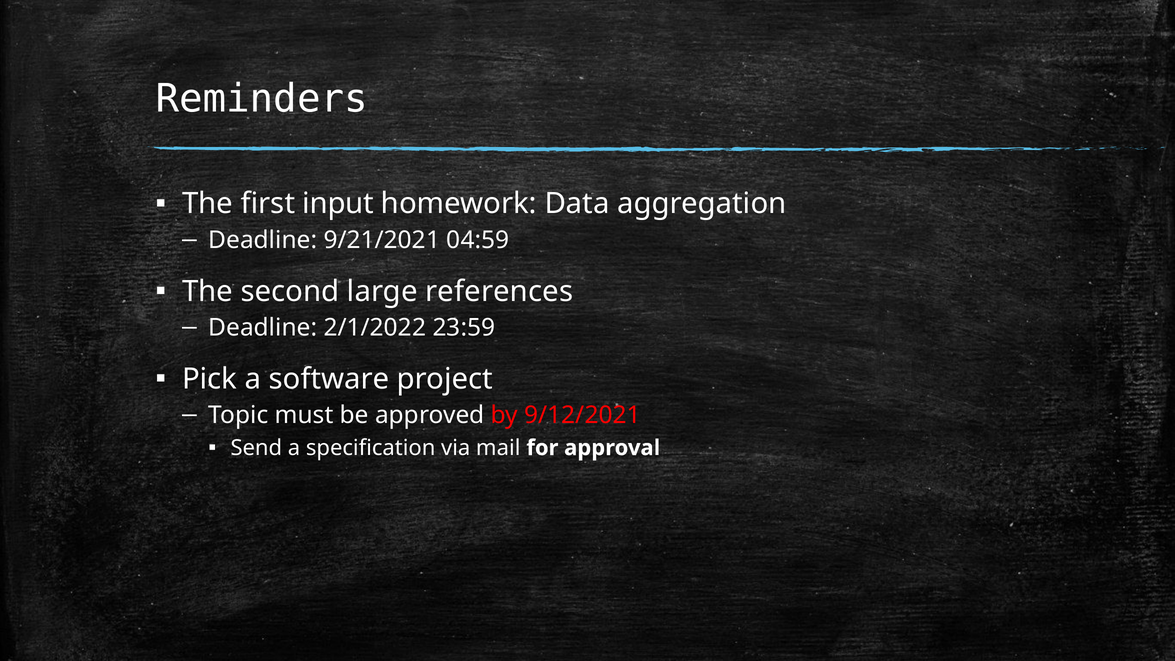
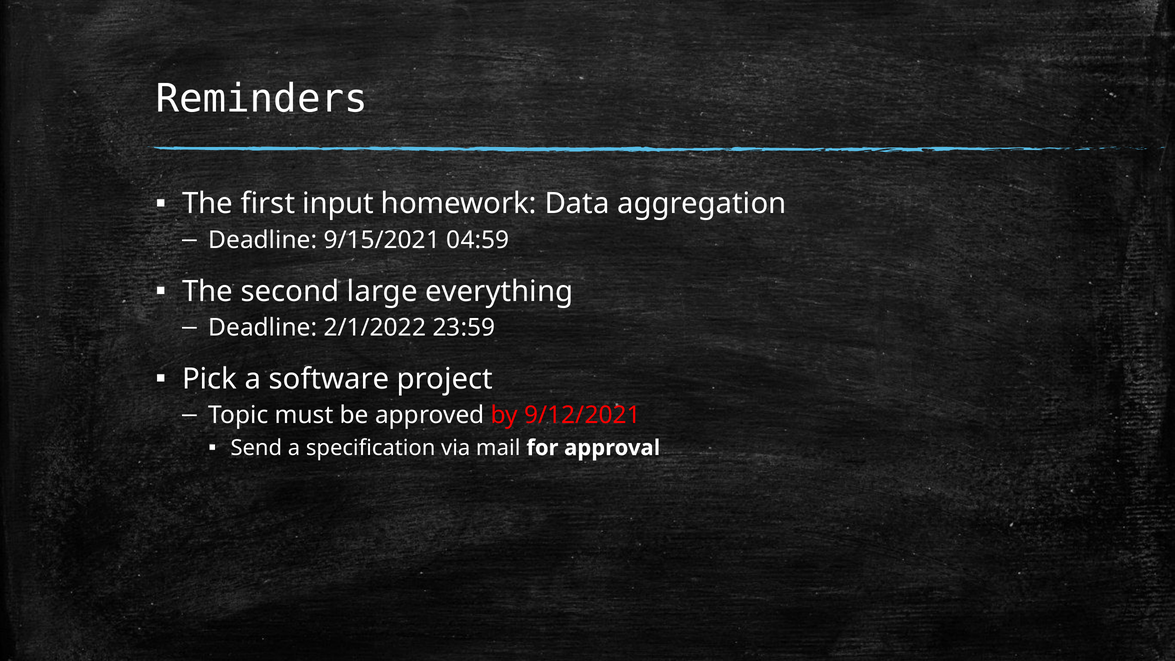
9/21/2021: 9/21/2021 -> 9/15/2021
references: references -> everything
